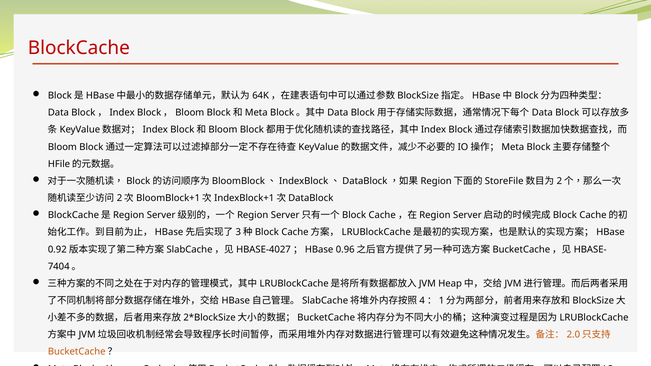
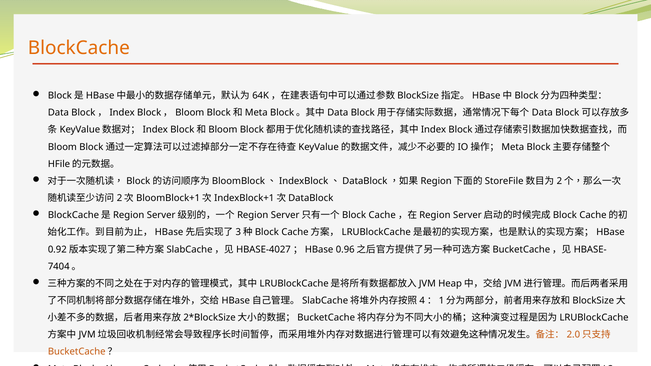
BlockCache colour: red -> orange
